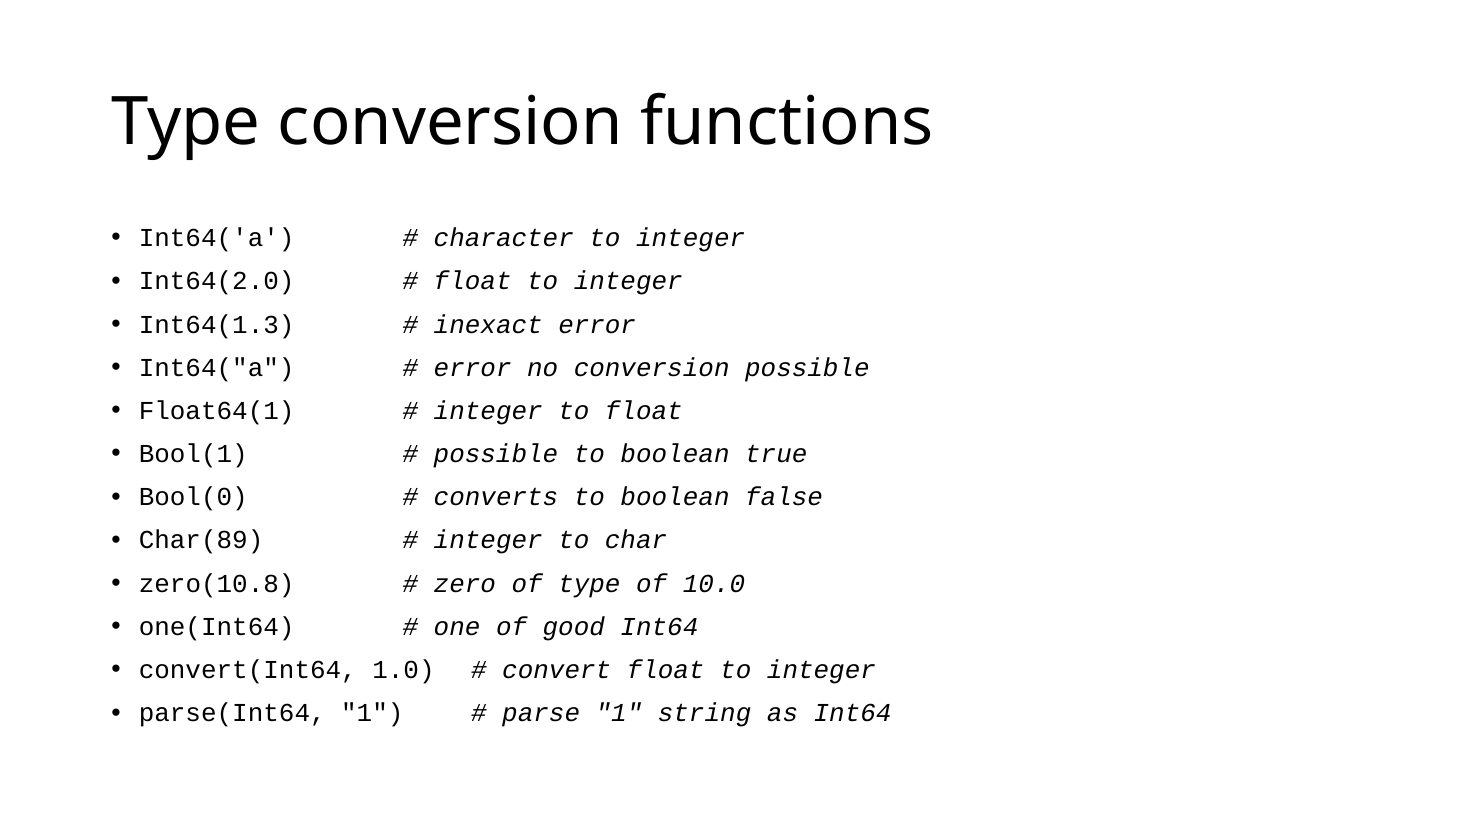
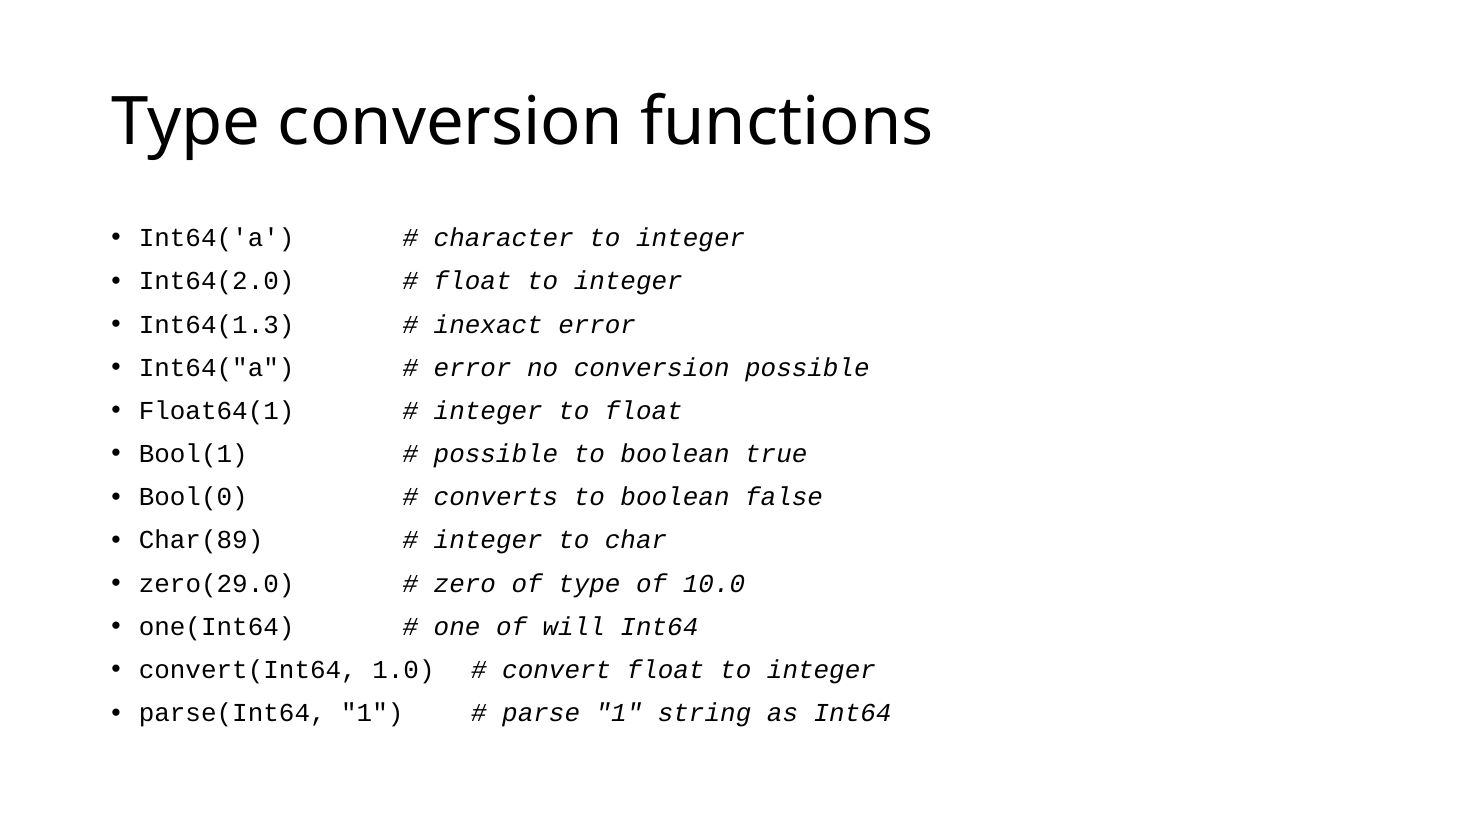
zero(10.8: zero(10.8 -> zero(29.0
good: good -> will
